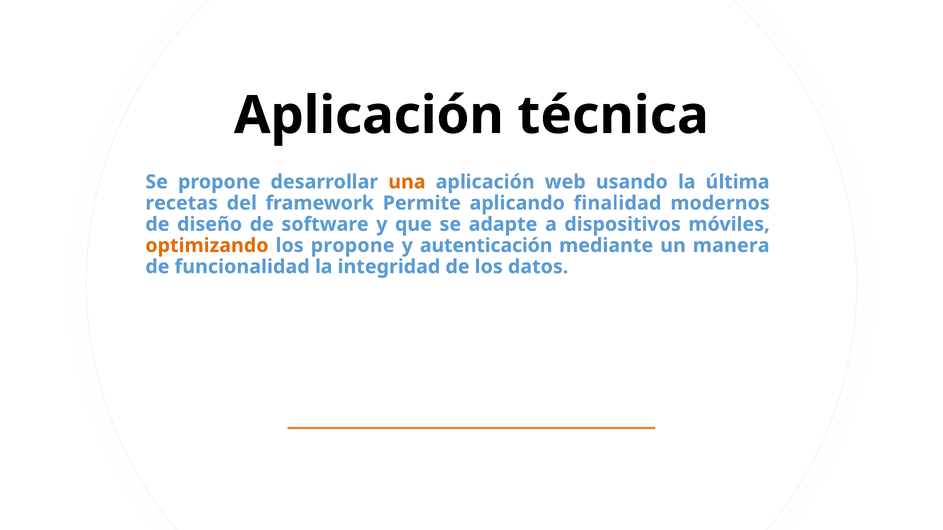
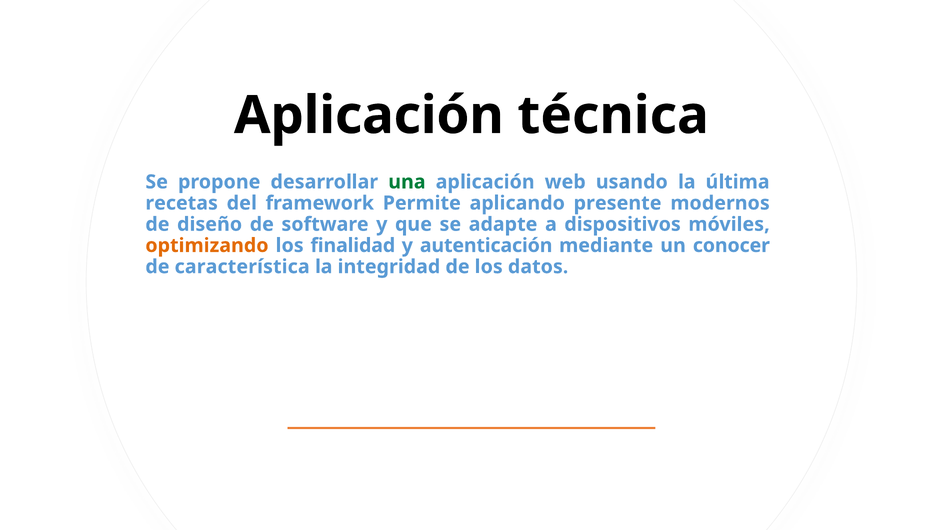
una colour: orange -> green
finalidad: finalidad -> presente
los propone: propone -> finalidad
manera: manera -> conocer
funcionalidad: funcionalidad -> característica
